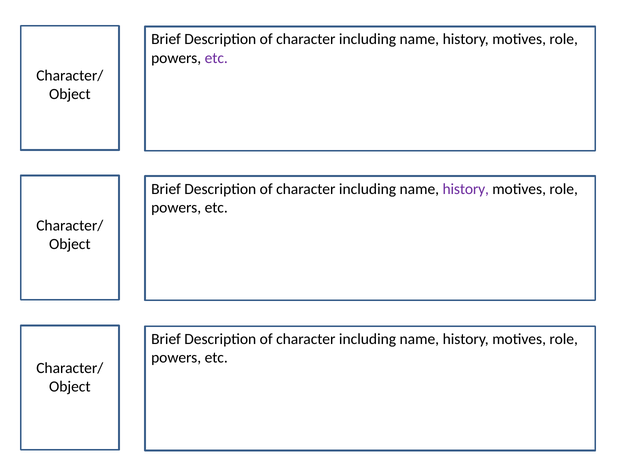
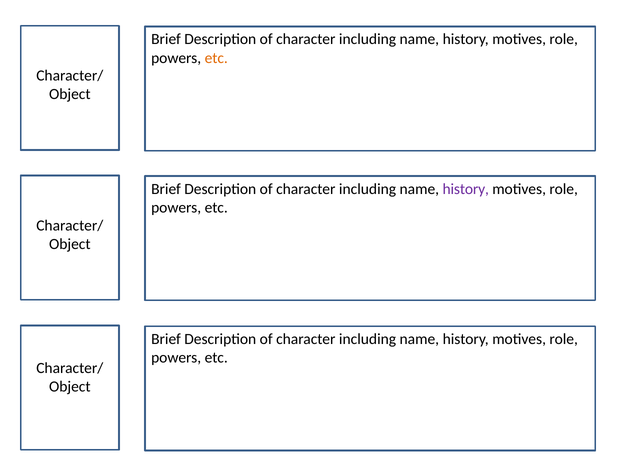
etc at (216, 58) colour: purple -> orange
